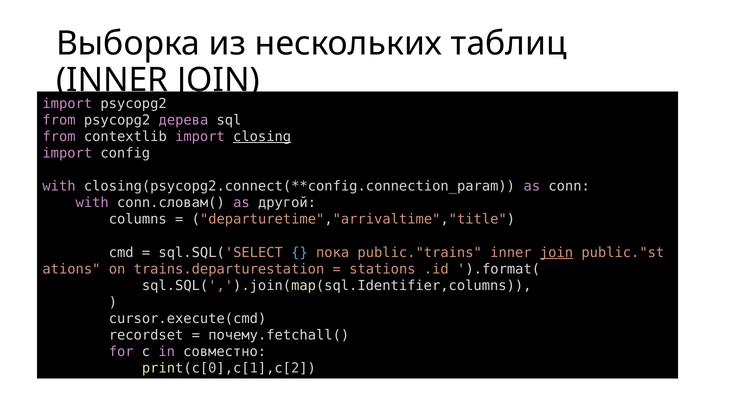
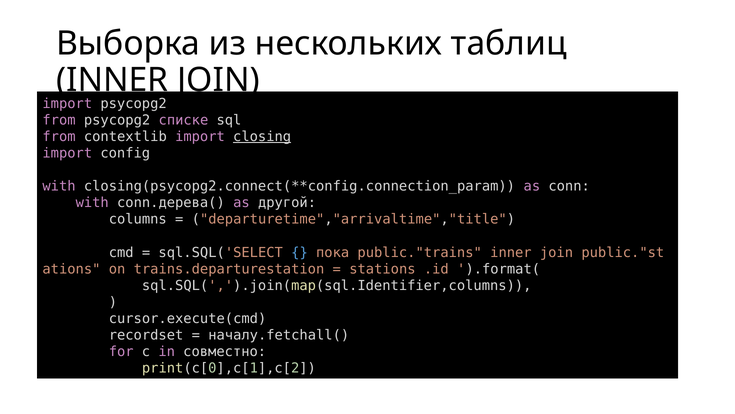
дерева: дерева -> списке
conn.словам(: conn.словам( -> conn.дерева(
join at (557, 252) underline: present -> none
почему.fetchall(: почему.fetchall( -> началу.fetchall(
